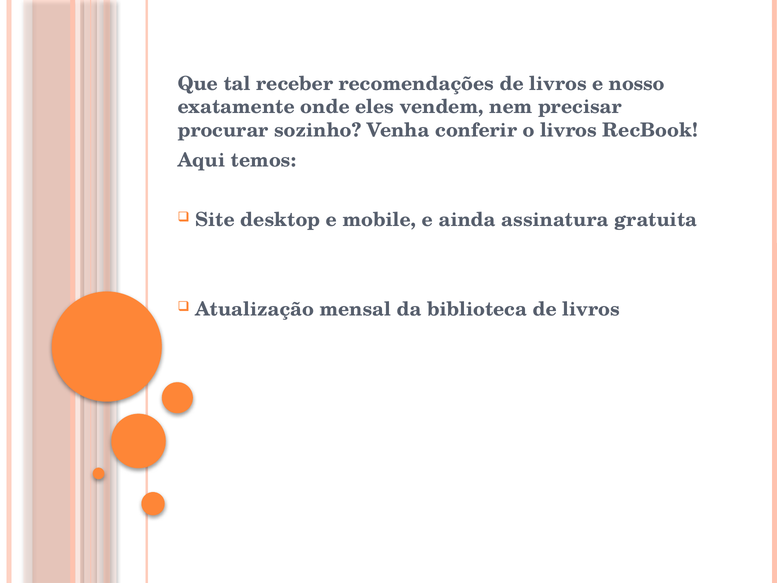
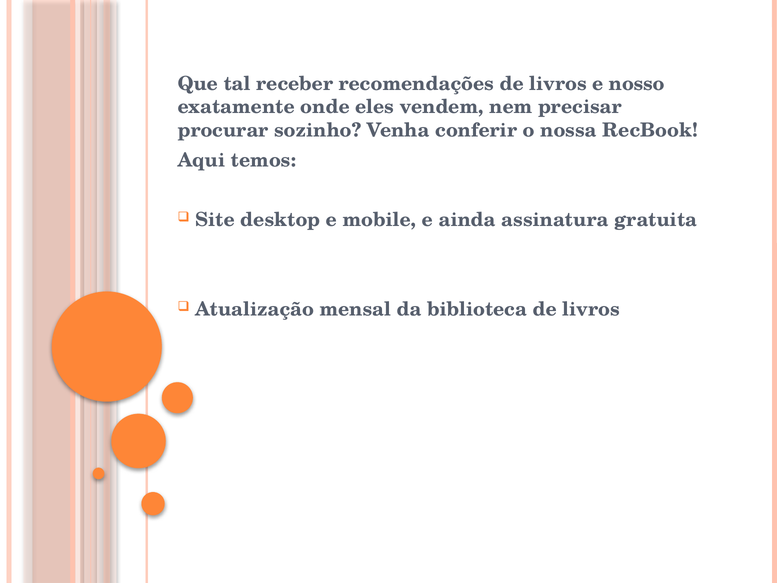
o livros: livros -> nossa
